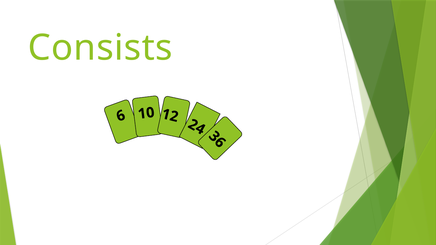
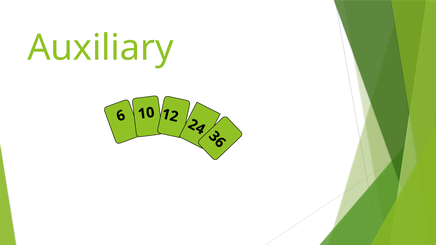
Consists: Consists -> Auxiliary
